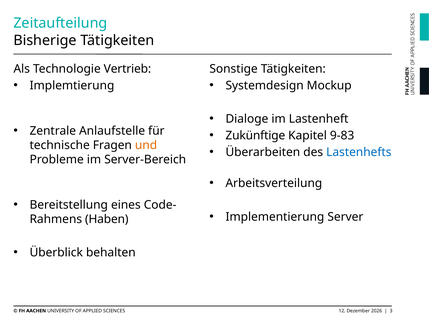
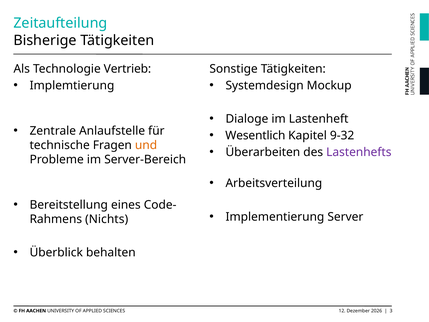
Zukünftige: Zukünftige -> Wesentlich
9-83: 9-83 -> 9-32
Lastenhefts colour: blue -> purple
Haben: Haben -> Nichts
